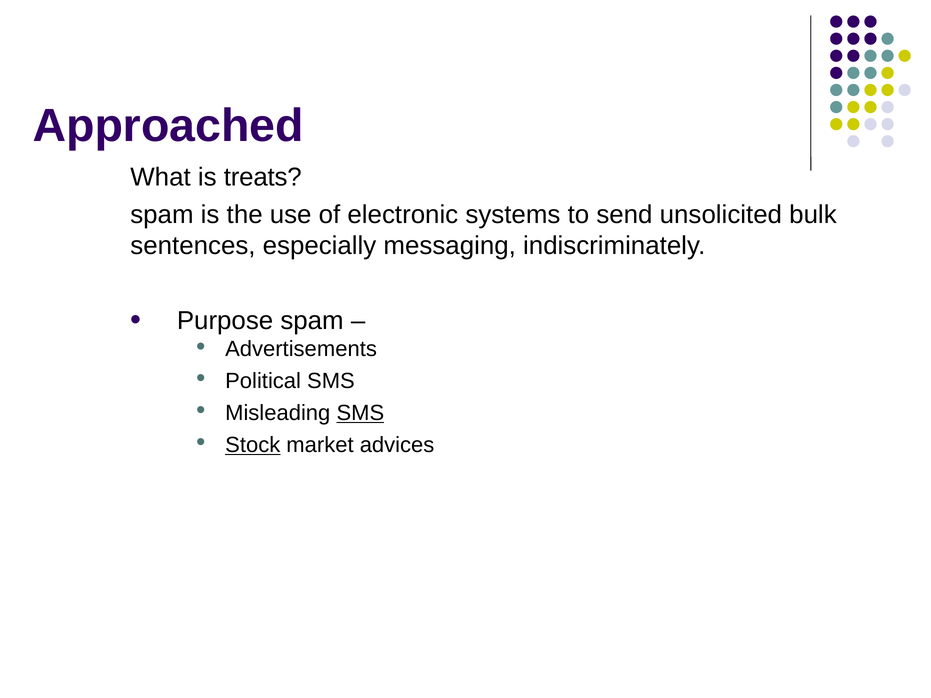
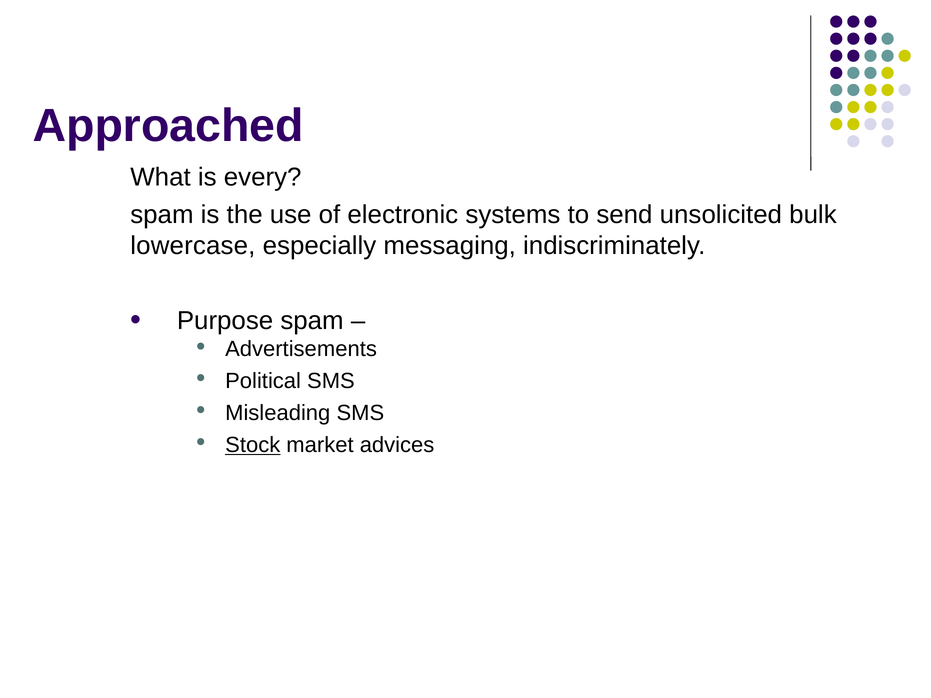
treats: treats -> every
sentences: sentences -> lowercase
SMS at (360, 413) underline: present -> none
